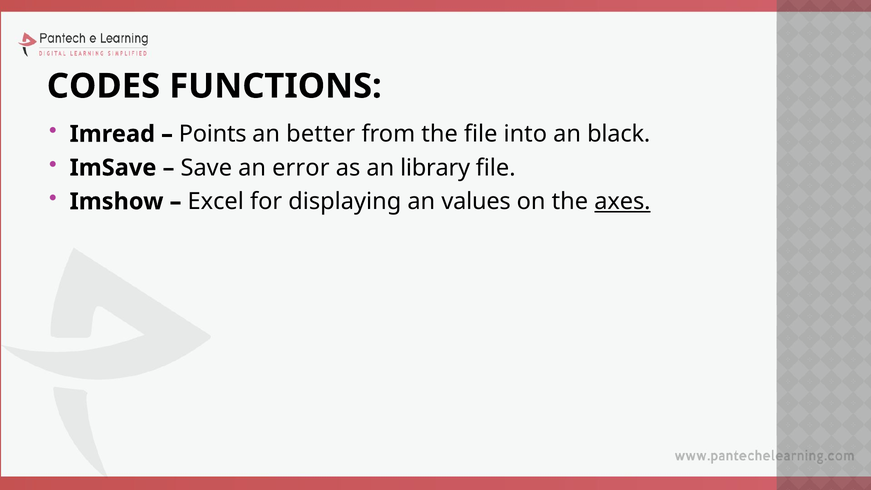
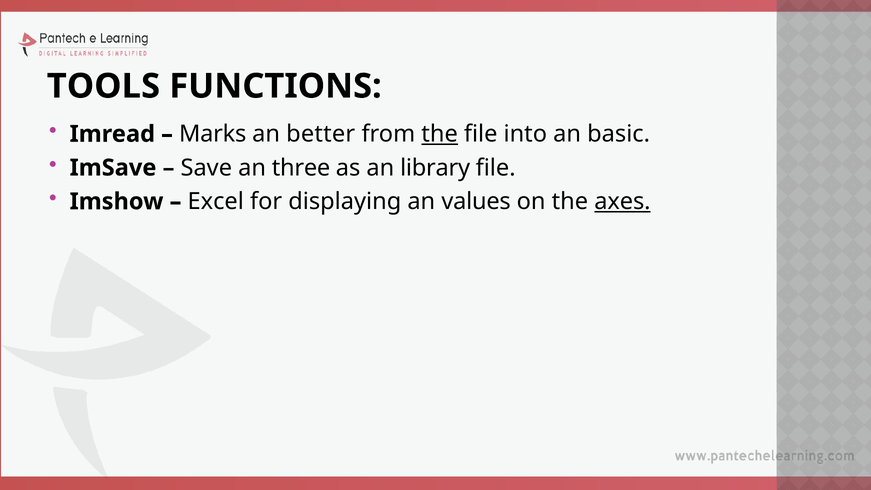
CODES: CODES -> TOOLS
Points: Points -> Marks
the at (440, 134) underline: none -> present
black: black -> basic
error: error -> three
